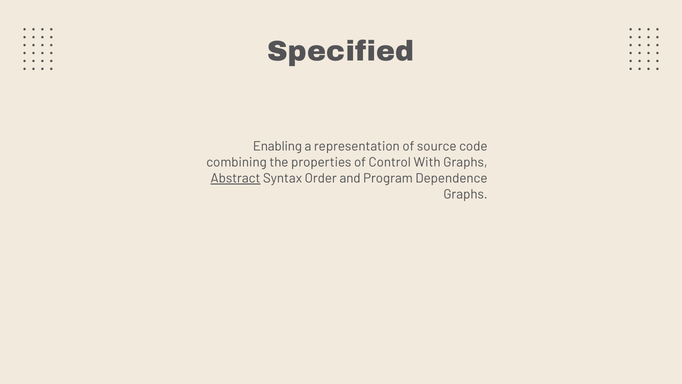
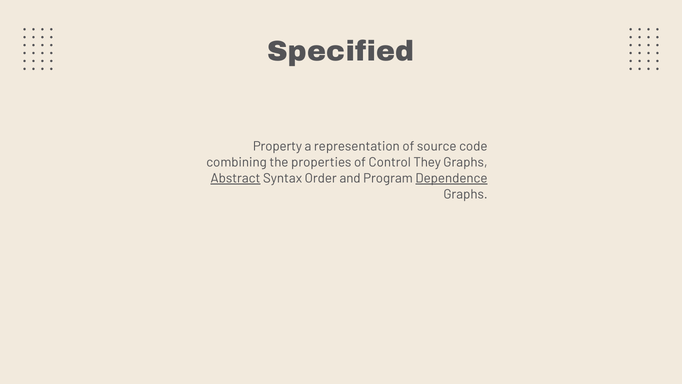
Enabling: Enabling -> Property
With: With -> They
Dependence underline: none -> present
